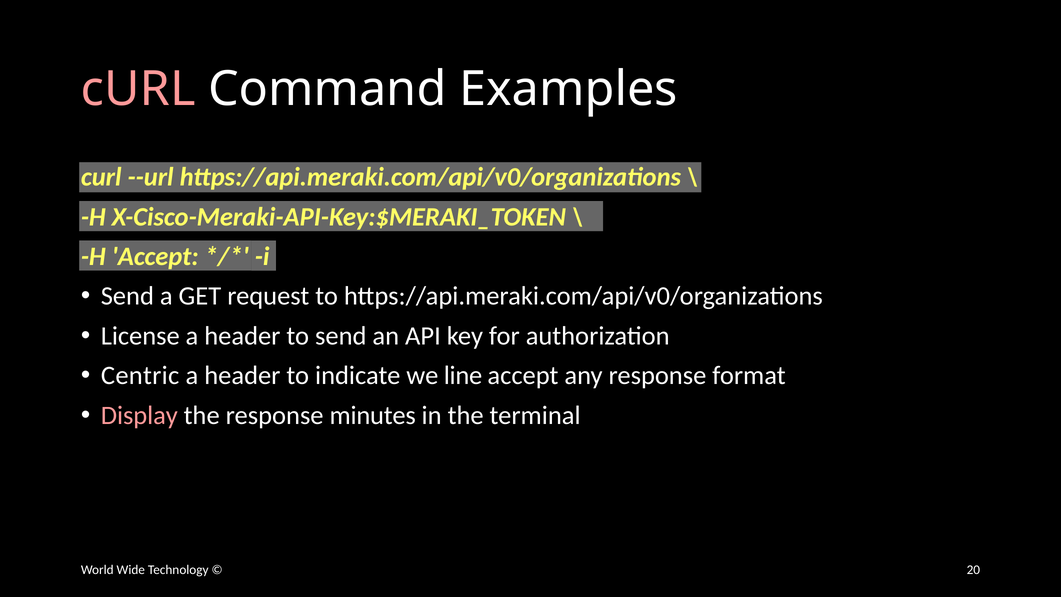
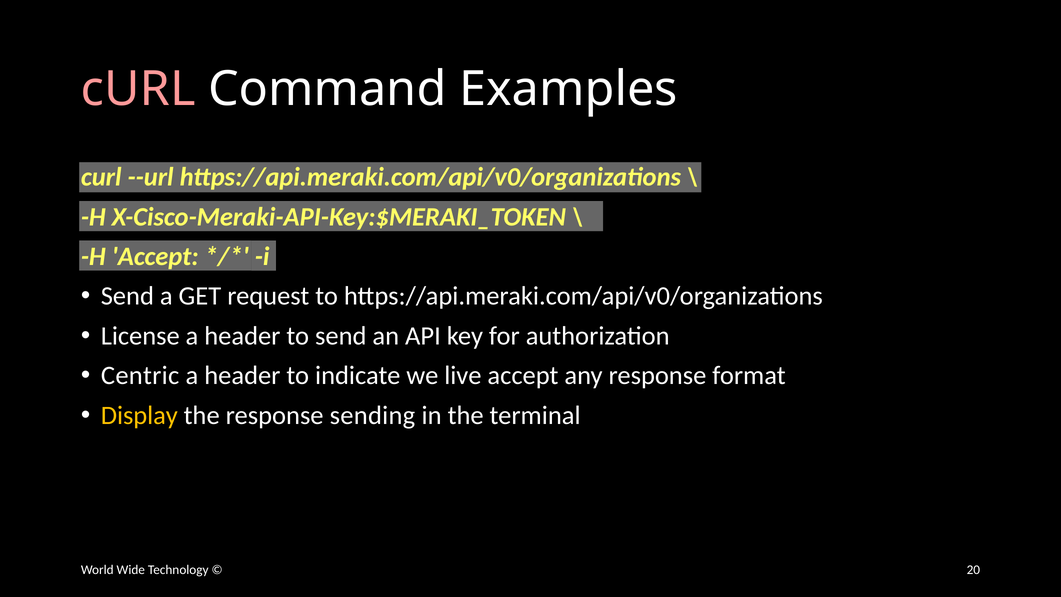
line: line -> live
Display colour: pink -> yellow
minutes: minutes -> sending
